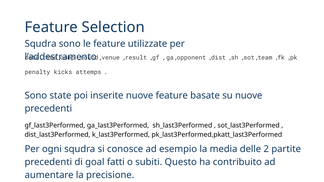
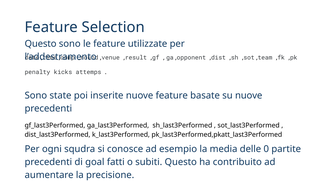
Squdra at (41, 44): Squdra -> Questo
2: 2 -> 0
